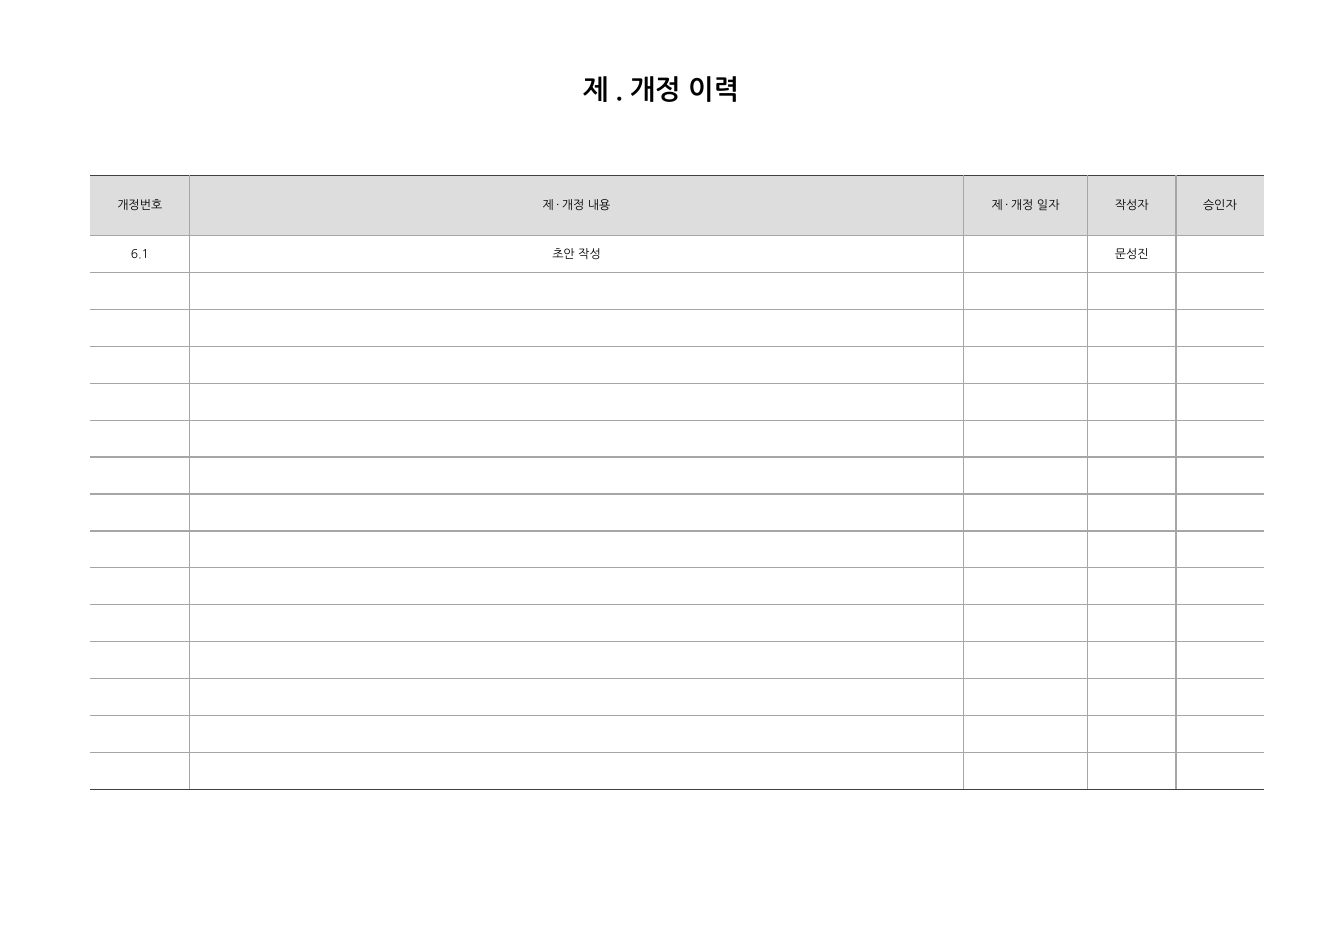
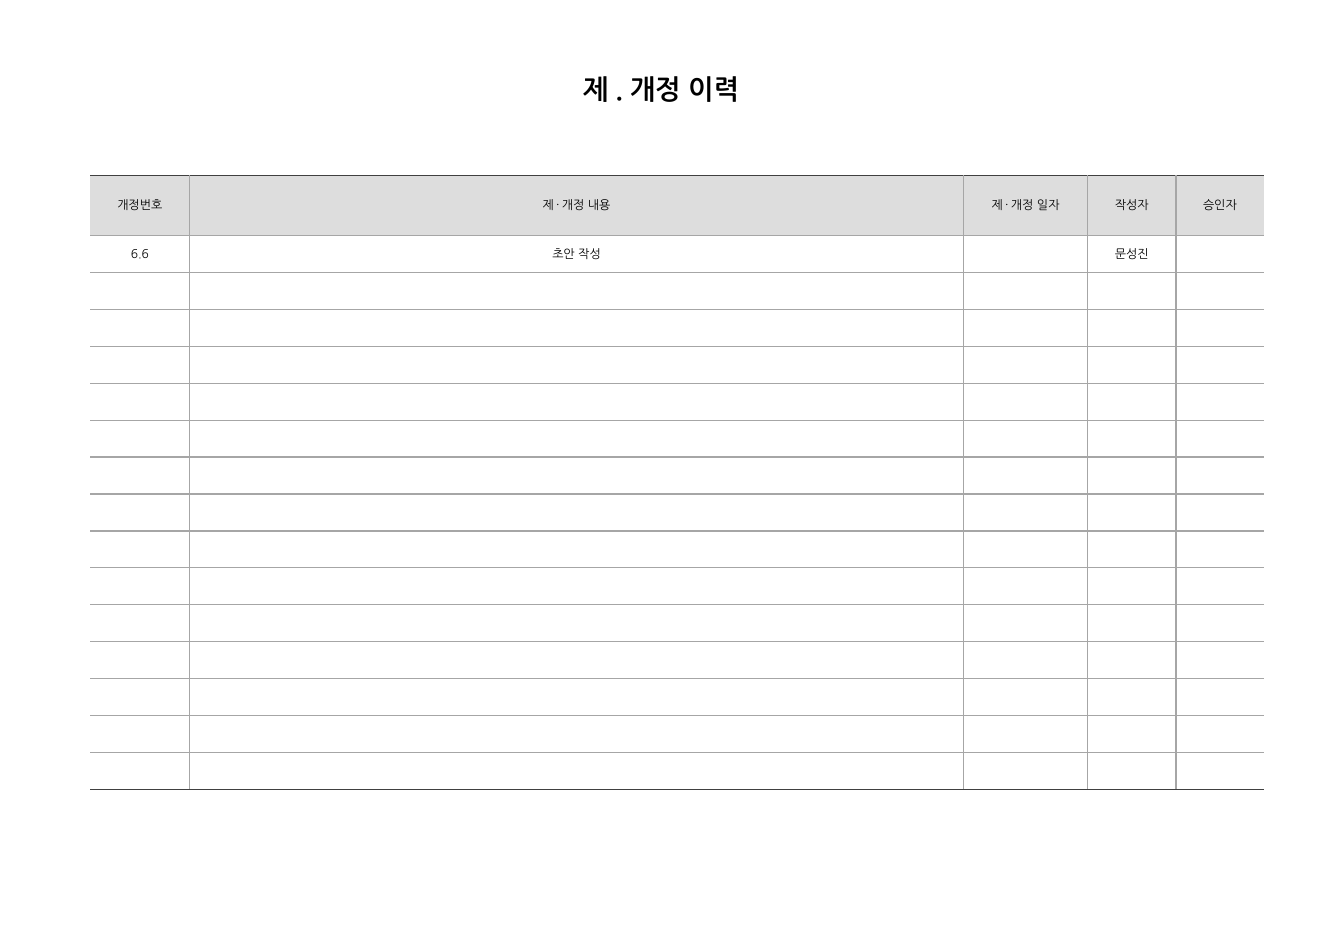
6.1: 6.1 -> 6.6
